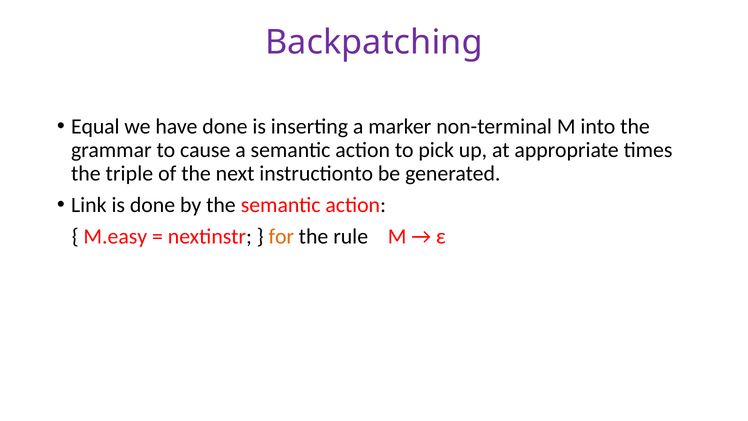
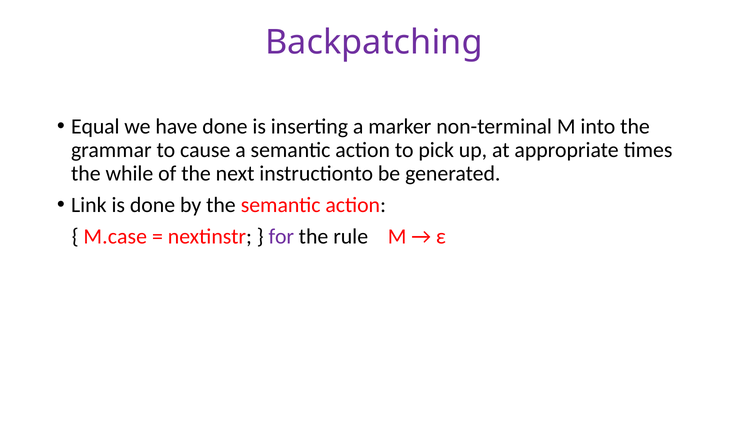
triple: triple -> while
M.easy: M.easy -> M.case
for colour: orange -> purple
